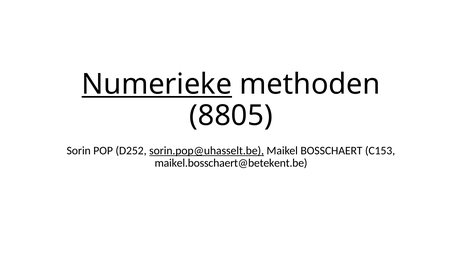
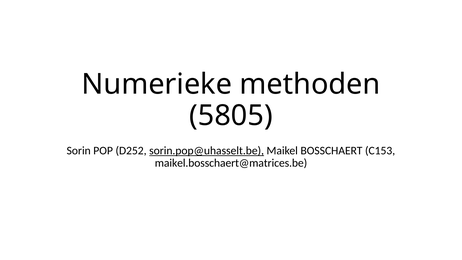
Numerieke underline: present -> none
8805: 8805 -> 5805
maikel.bosschaert@betekent.be: maikel.bosschaert@betekent.be -> maikel.bosschaert@matrices.be
